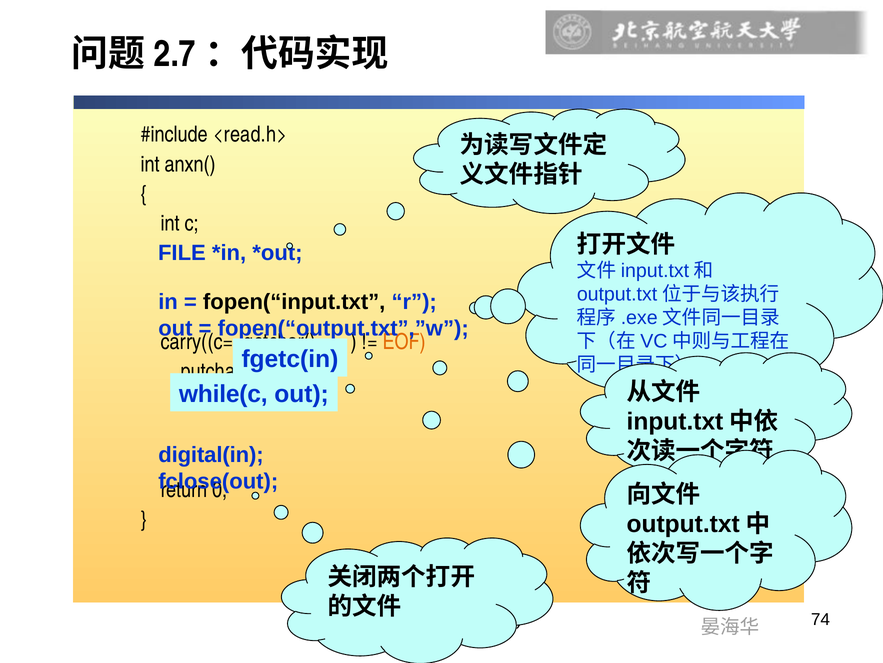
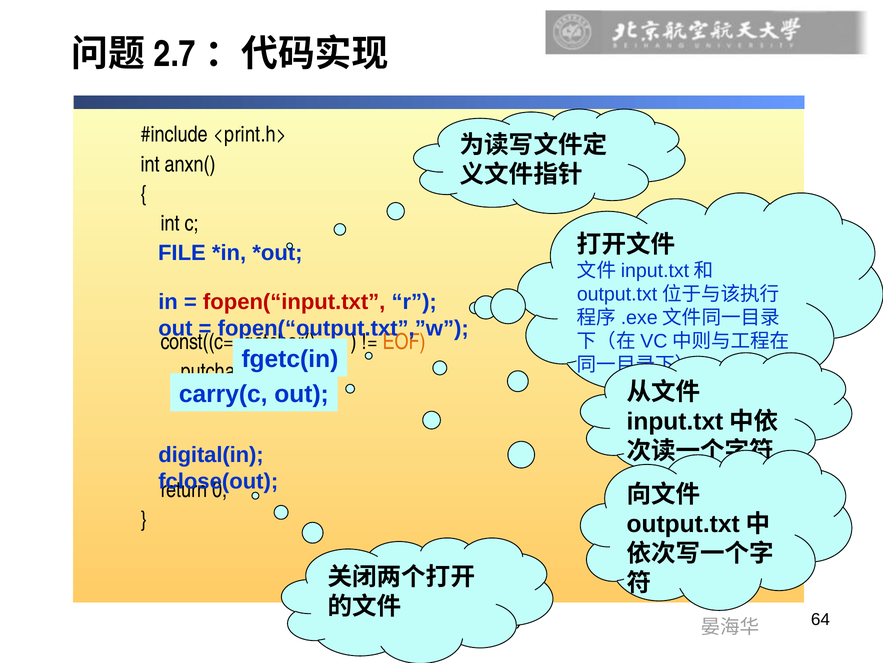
<read.h>: <read.h> -> <print.h>
fopen(“input.txt colour: black -> red
carry((c=: carry((c= -> const((c=
while(c: while(c -> carry(c
74: 74 -> 64
